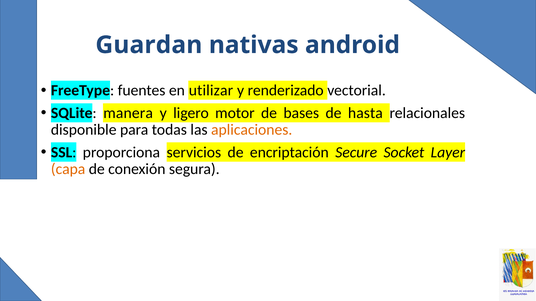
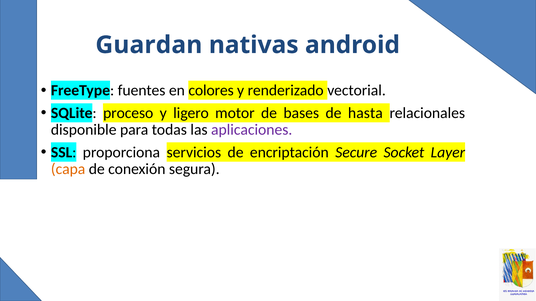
utilizar: utilizar -> colores
manera: manera -> proceso
aplicaciones colour: orange -> purple
